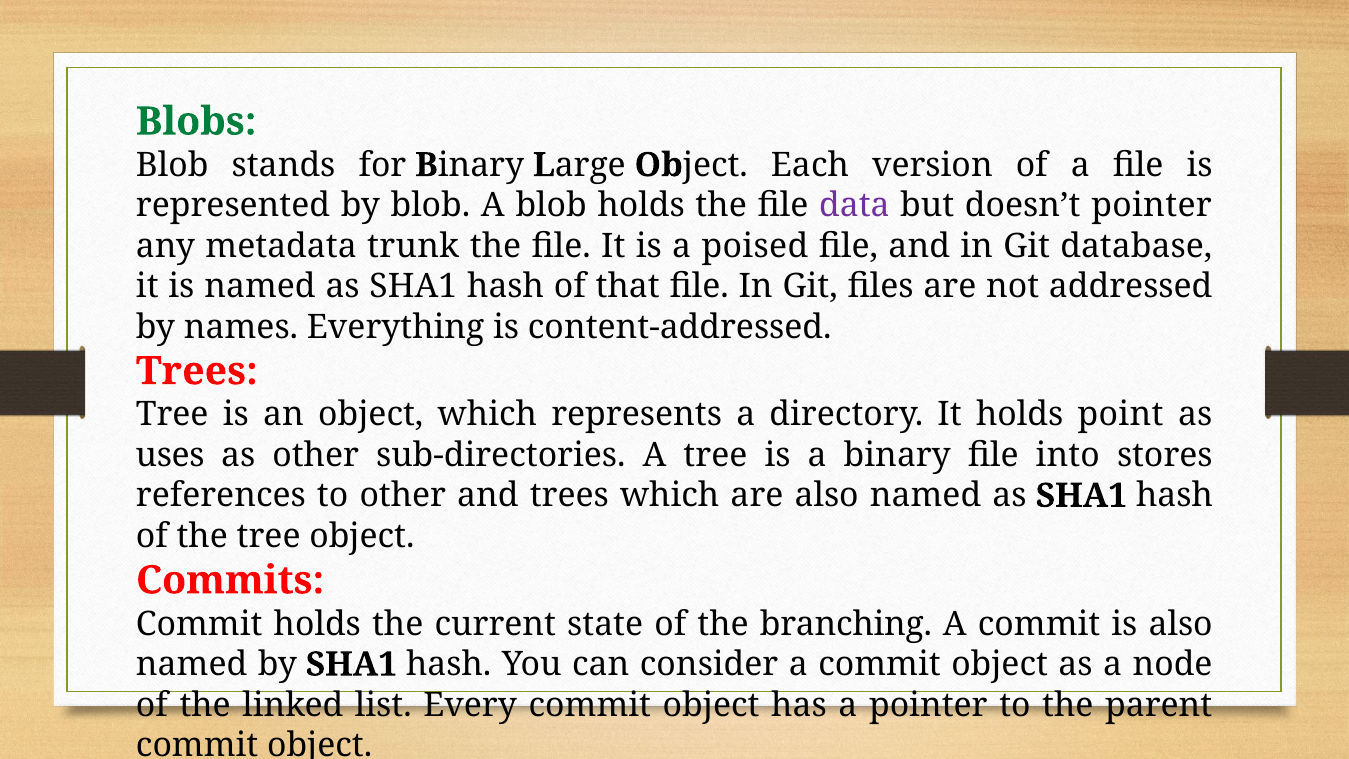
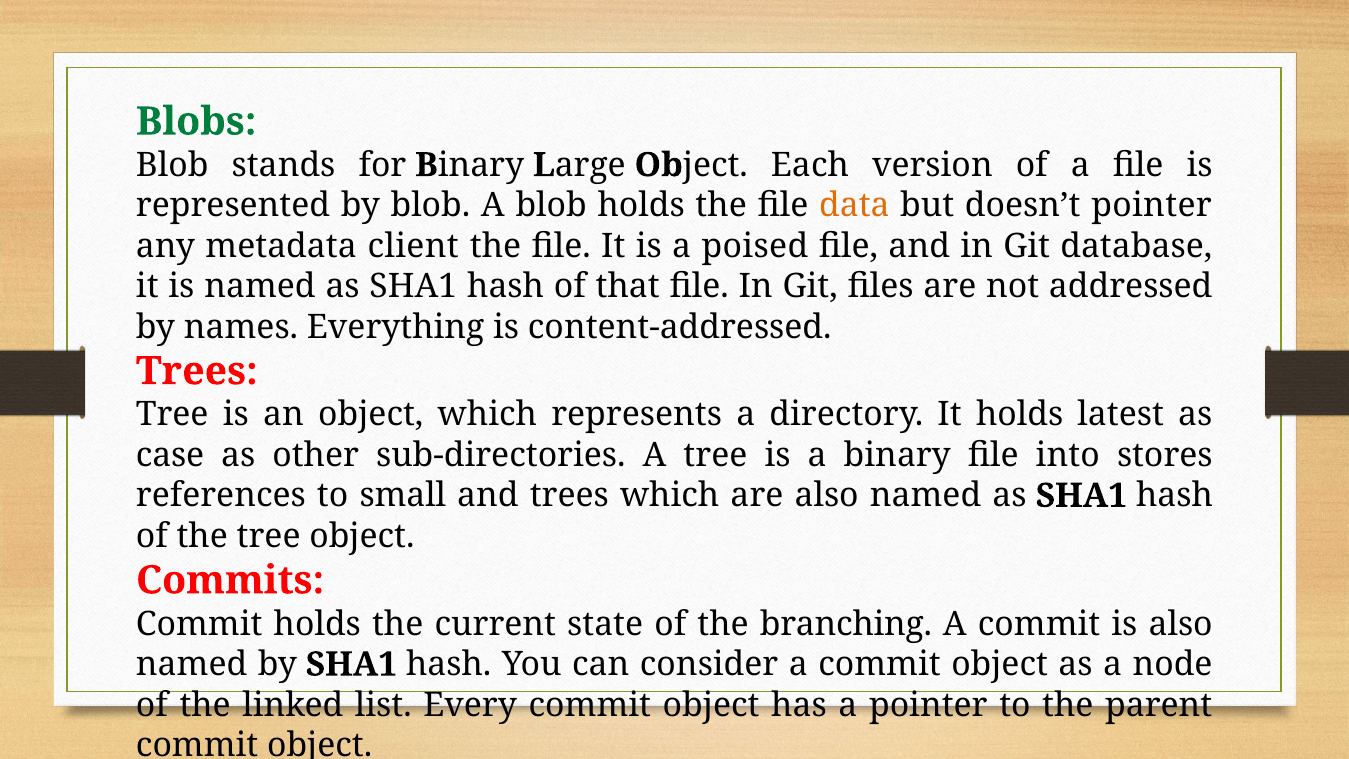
data colour: purple -> orange
trunk: trunk -> client
point: point -> latest
uses: uses -> case
to other: other -> small
